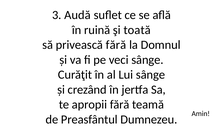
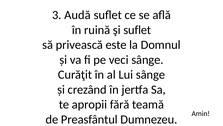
şi toată: toată -> suflet
privească fără: fără -> este
